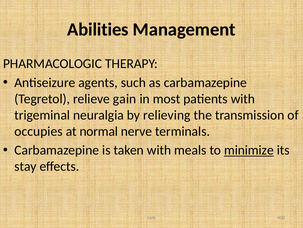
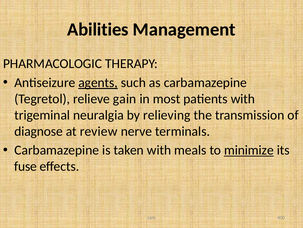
agents underline: none -> present
occupies: occupies -> diagnose
normal: normal -> review
stay: stay -> fuse
